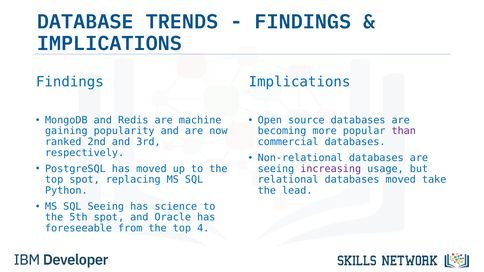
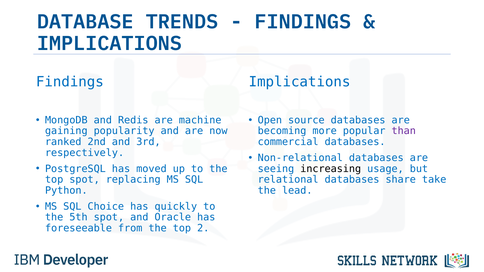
increasing colour: purple -> black
databases moved: moved -> share
SQL Seeing: Seeing -> Choice
science: science -> quickly
4: 4 -> 2
